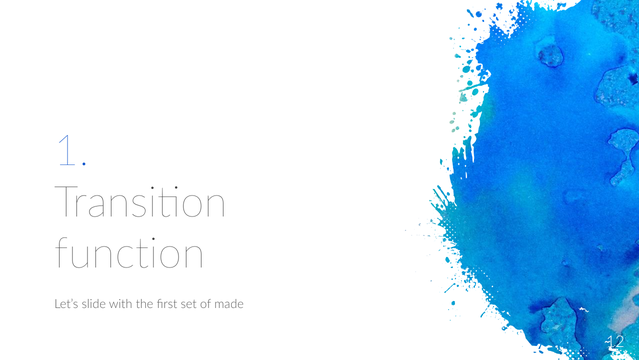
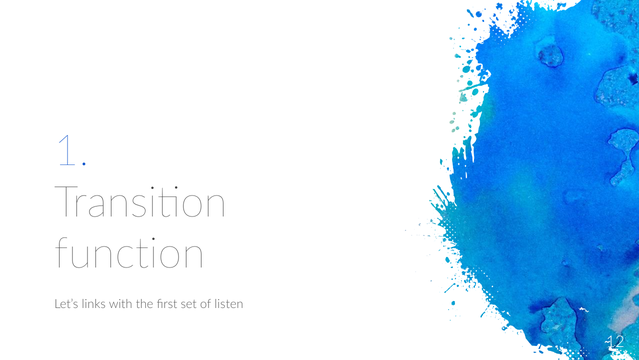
slide: slide -> links
made: made -> listen
